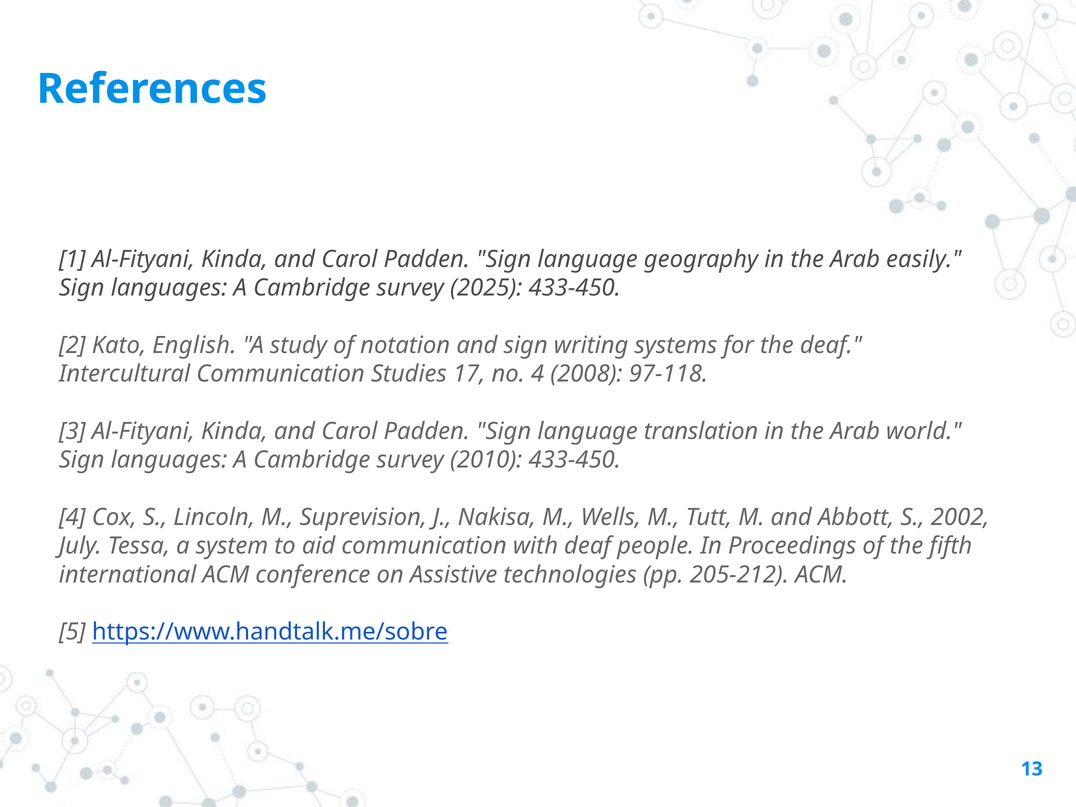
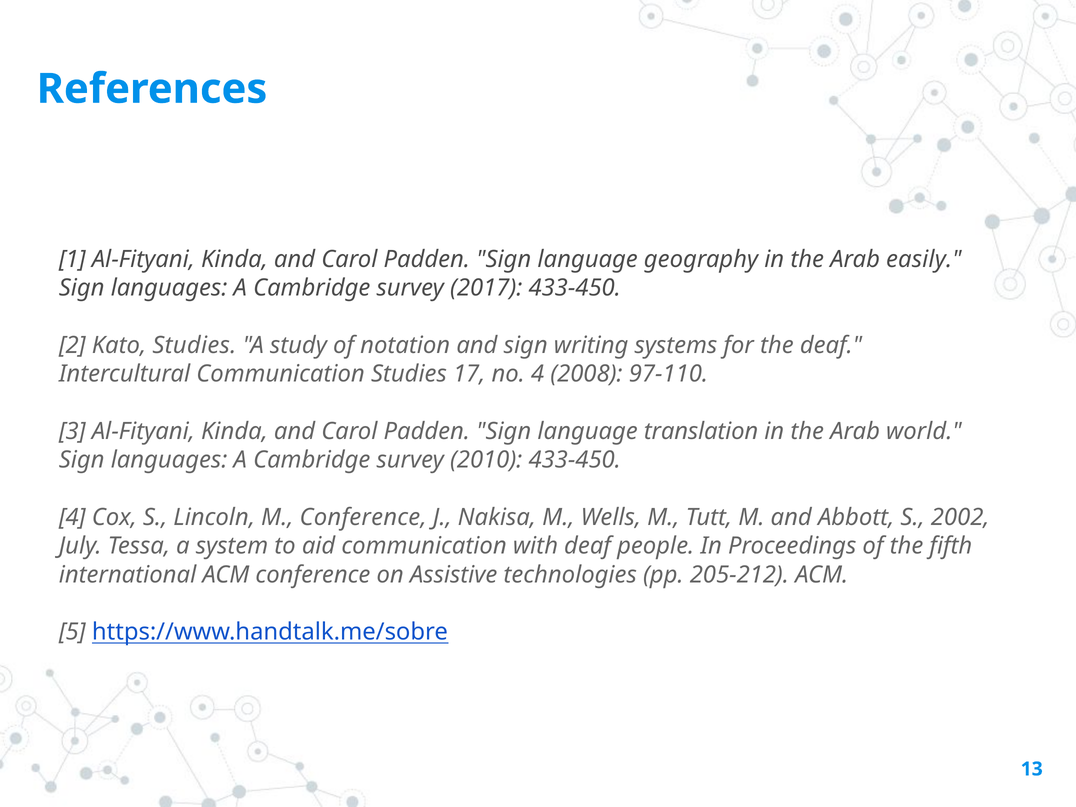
2025: 2025 -> 2017
Kato English: English -> Studies
97-118: 97-118 -> 97-110
M Suprevision: Suprevision -> Conference
